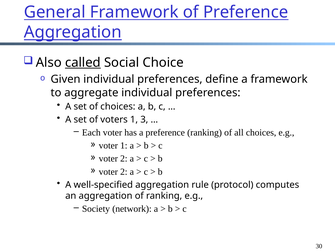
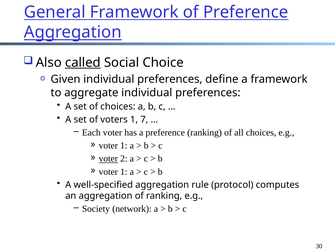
3: 3 -> 7
voter at (108, 159) underline: none -> present
2 at (124, 172): 2 -> 1
